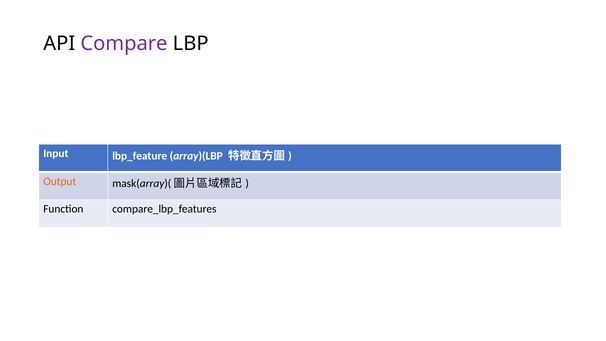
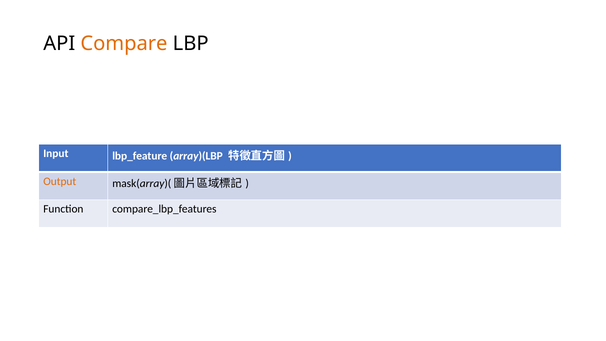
Compare colour: purple -> orange
